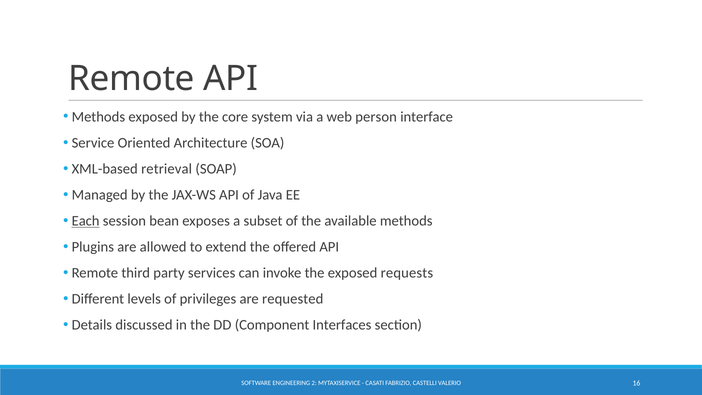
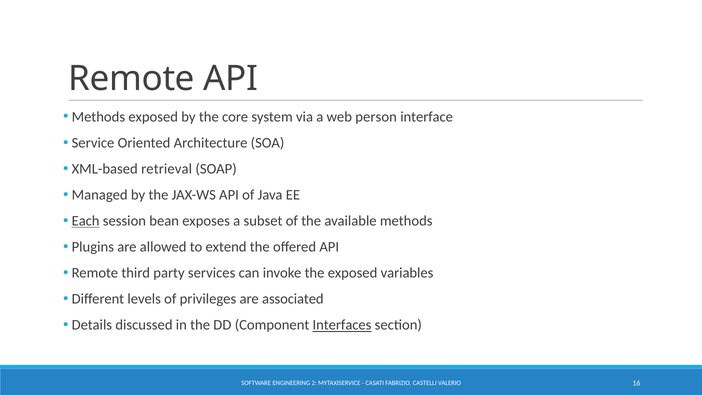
requests: requests -> variables
requested: requested -> associated
Interfaces underline: none -> present
